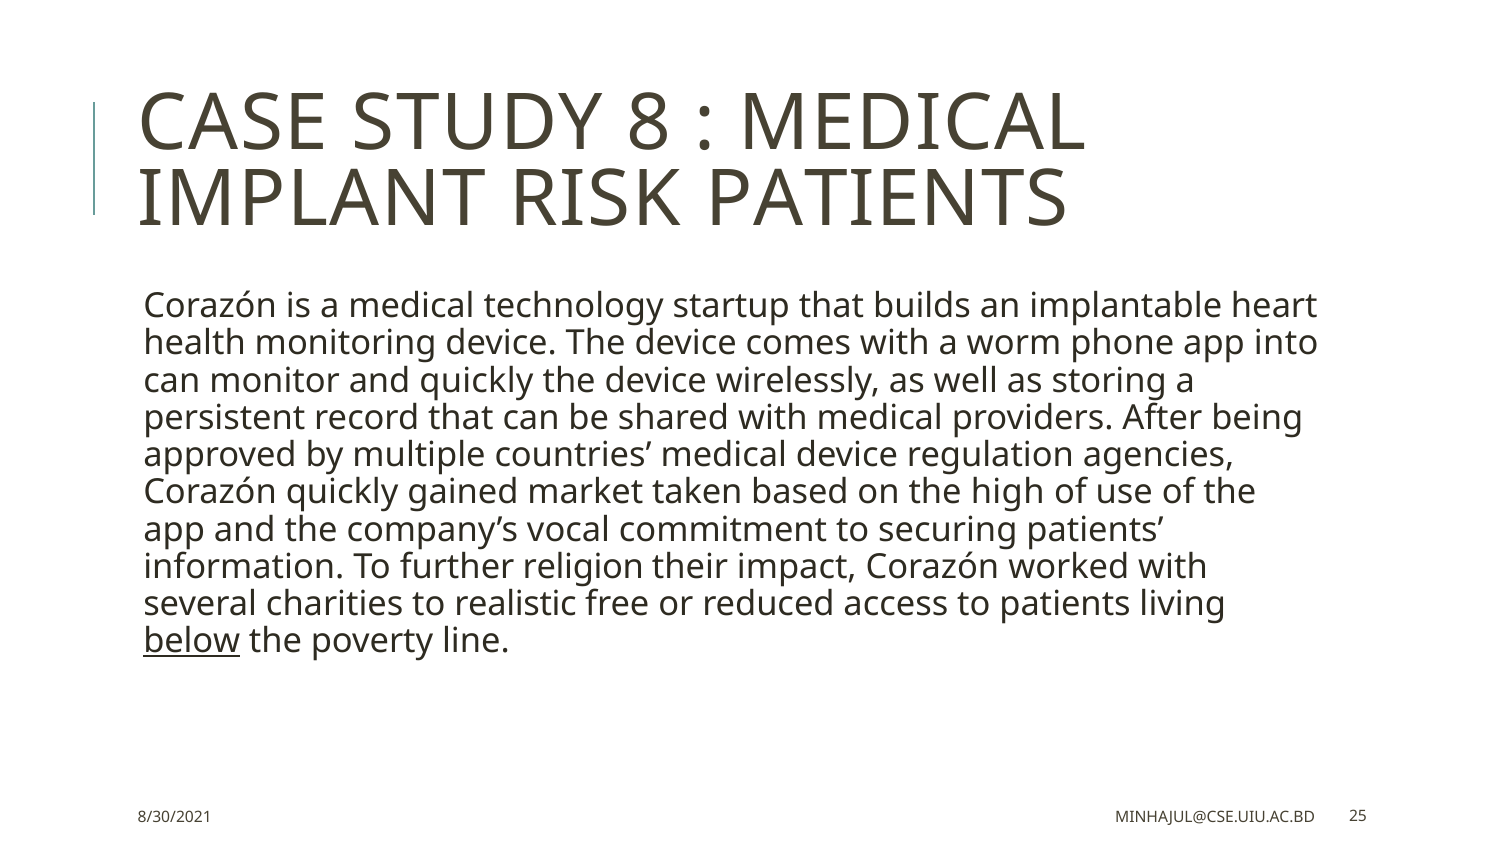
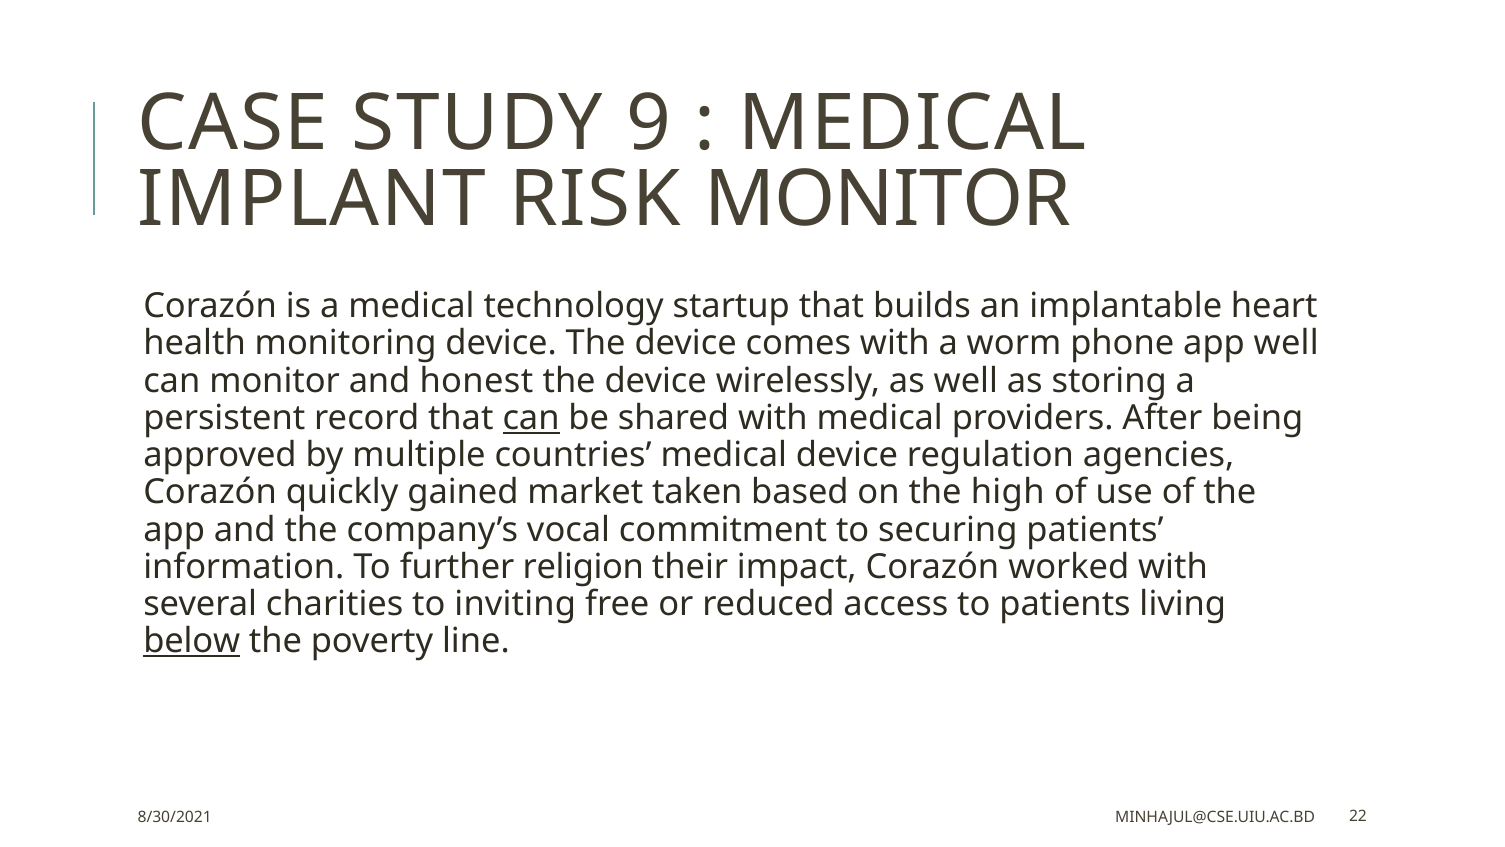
8: 8 -> 9
RISK PATIENTS: PATIENTS -> MONITOR
app into: into -> well
and quickly: quickly -> honest
can at (531, 418) underline: none -> present
realistic: realistic -> inviting
25: 25 -> 22
